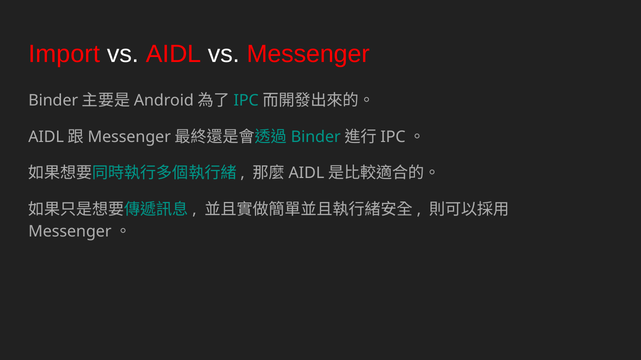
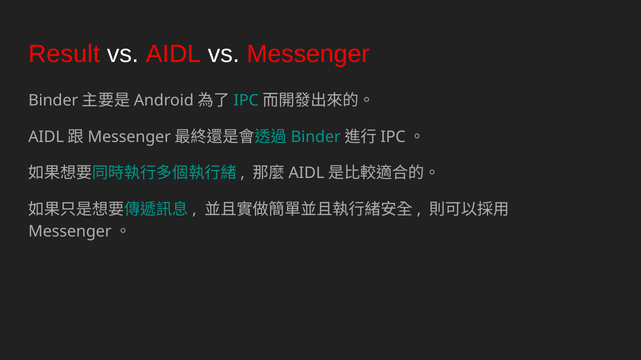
Import: Import -> Result
